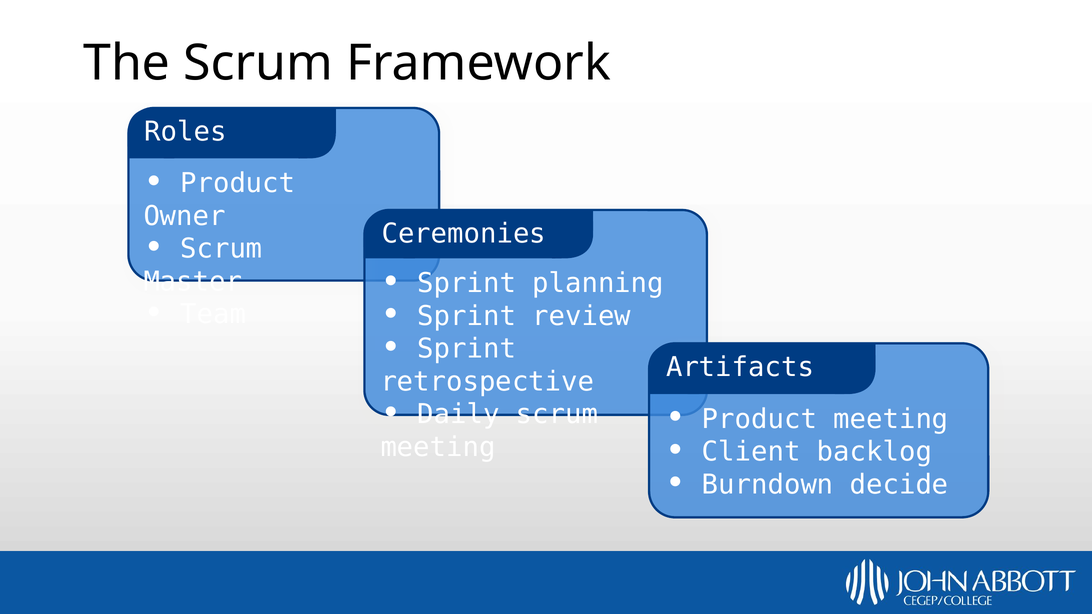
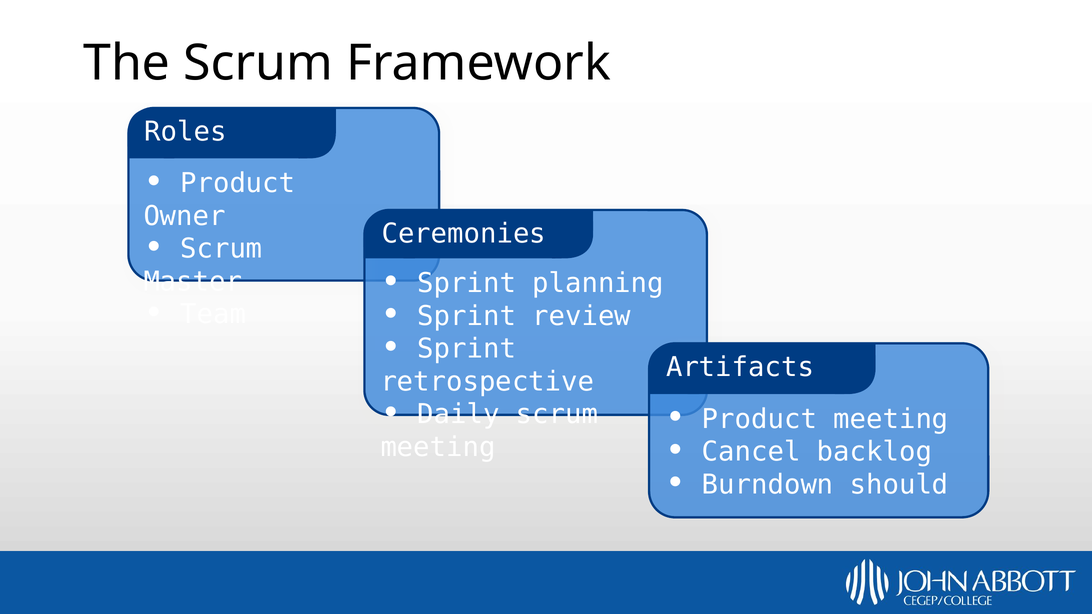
Client: Client -> Cancel
decide: decide -> should
